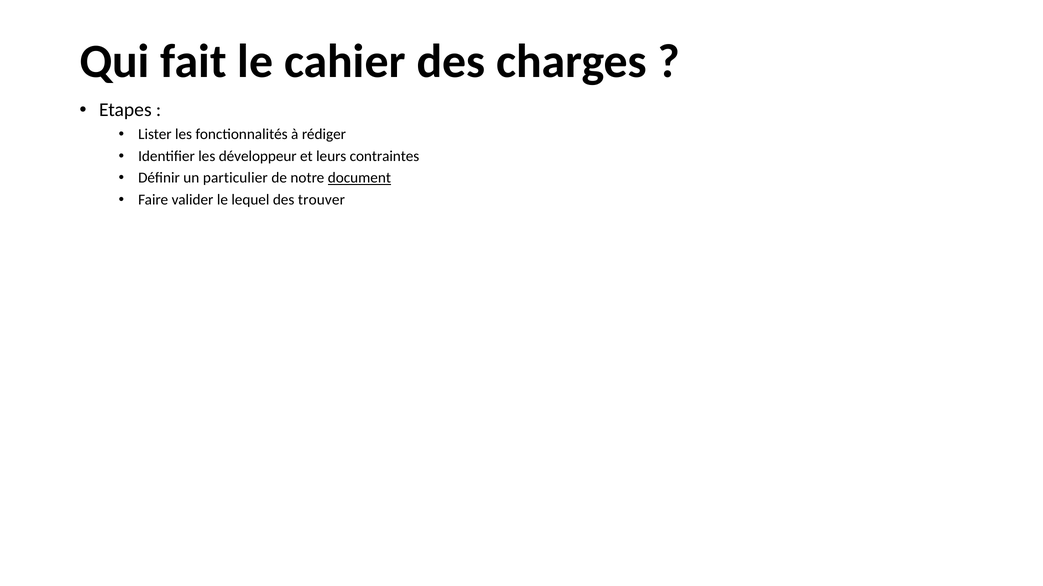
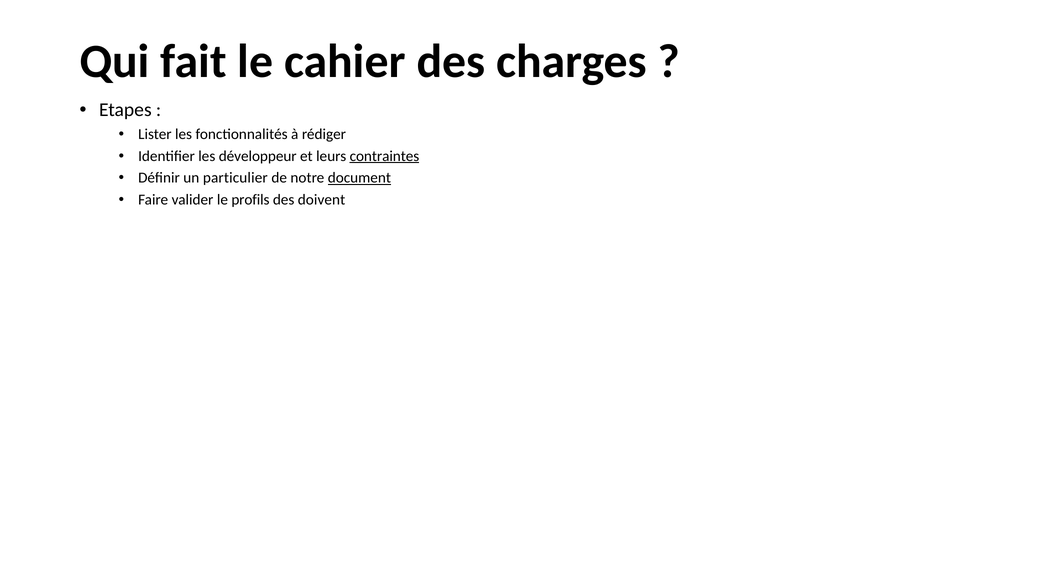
contraintes underline: none -> present
lequel: lequel -> profils
trouver: trouver -> doivent
